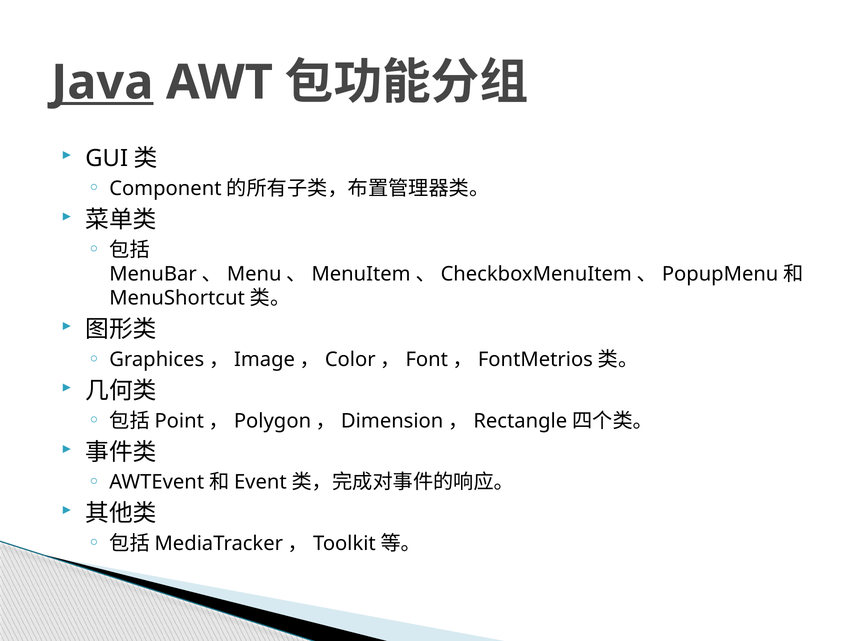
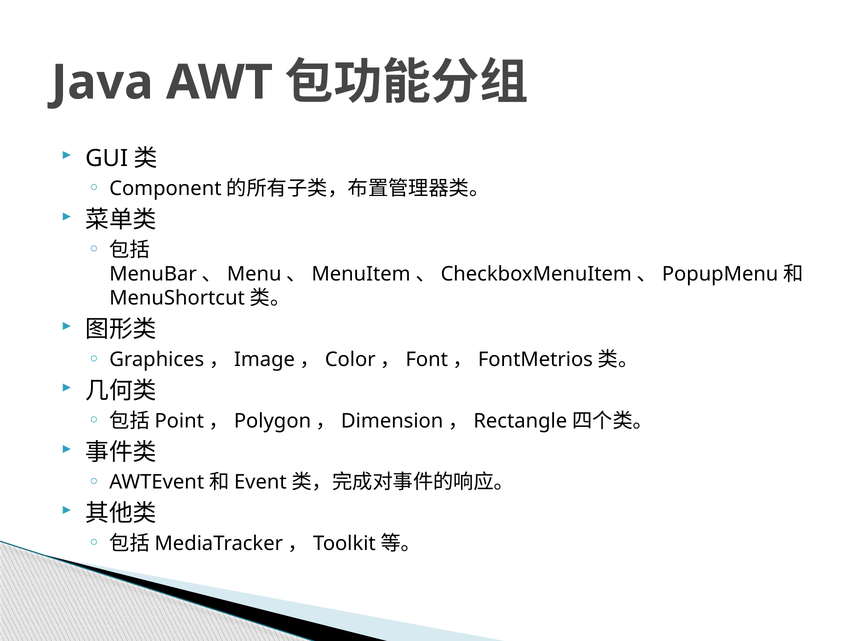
Java underline: present -> none
